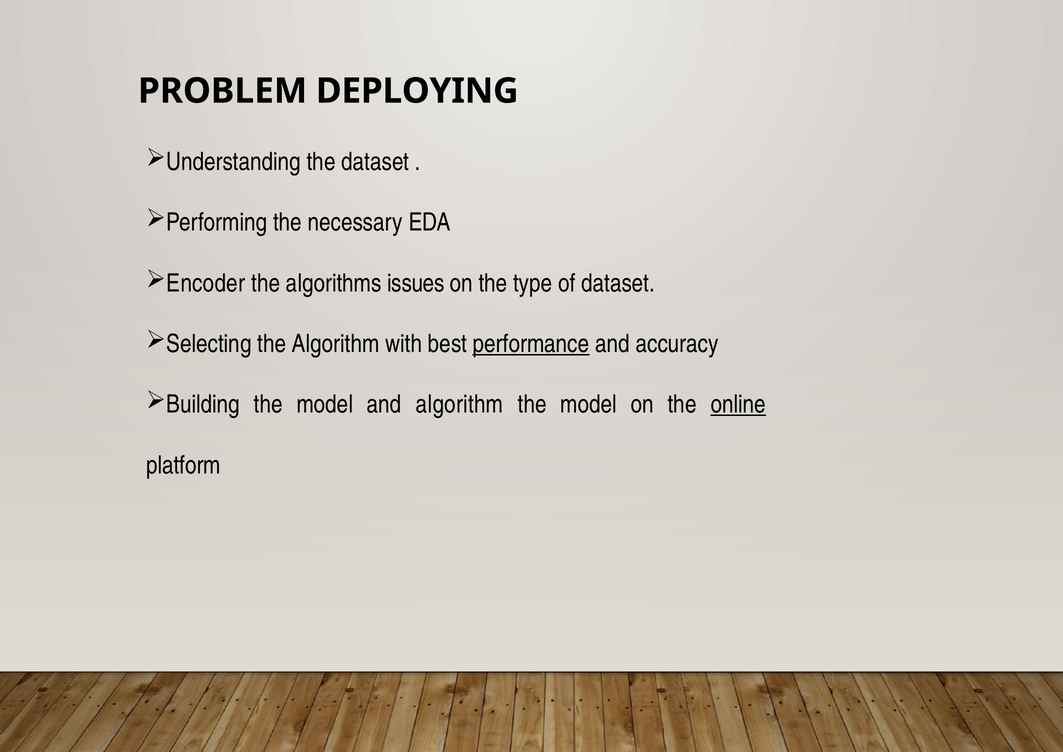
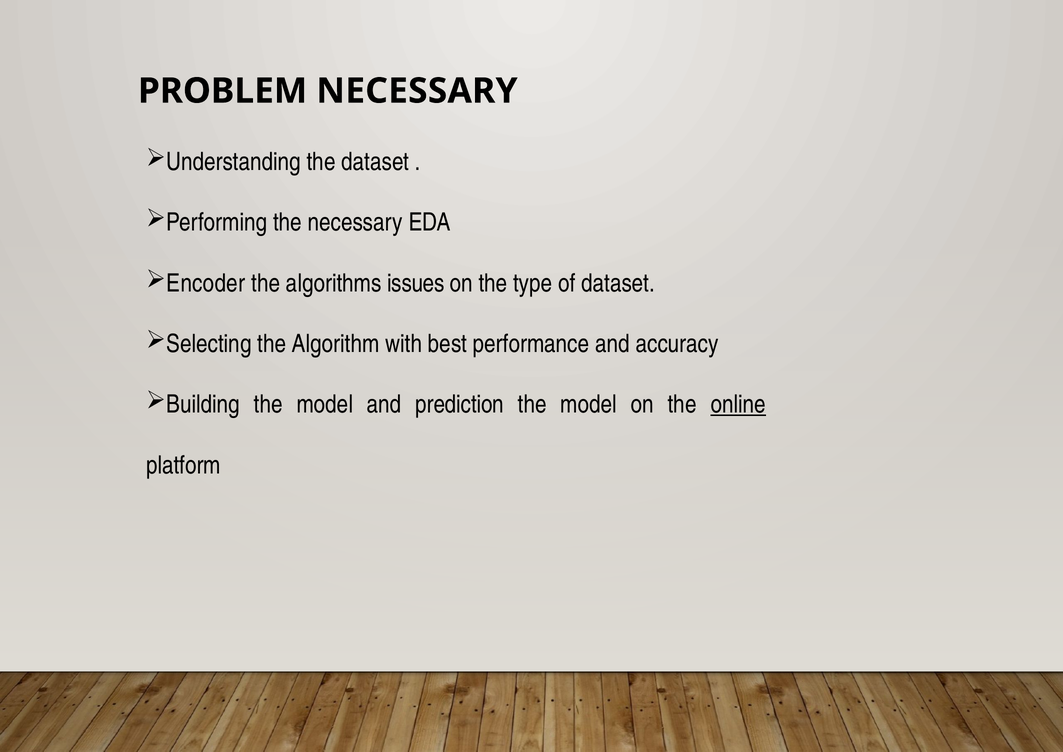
PROBLEM DEPLOYING: DEPLOYING -> NECESSARY
performance underline: present -> none
and algorithm: algorithm -> prediction
